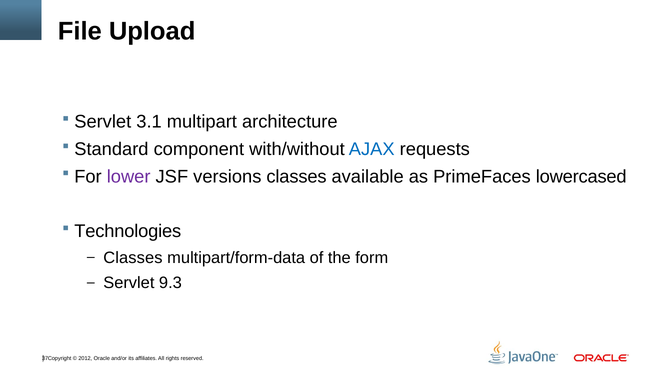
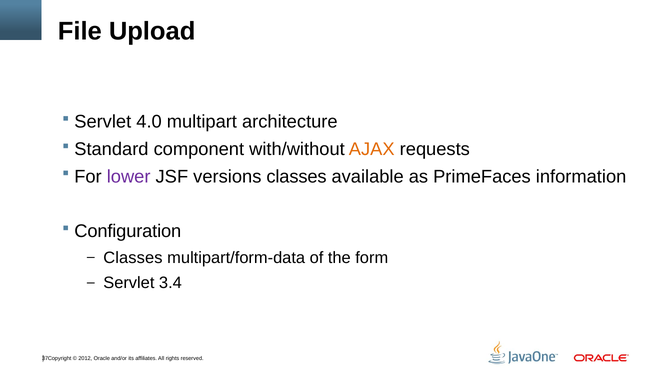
3.1: 3.1 -> 4.0
AJAX colour: blue -> orange
lowercased: lowercased -> information
Technologies: Technologies -> Configuration
9.3: 9.3 -> 3.4
